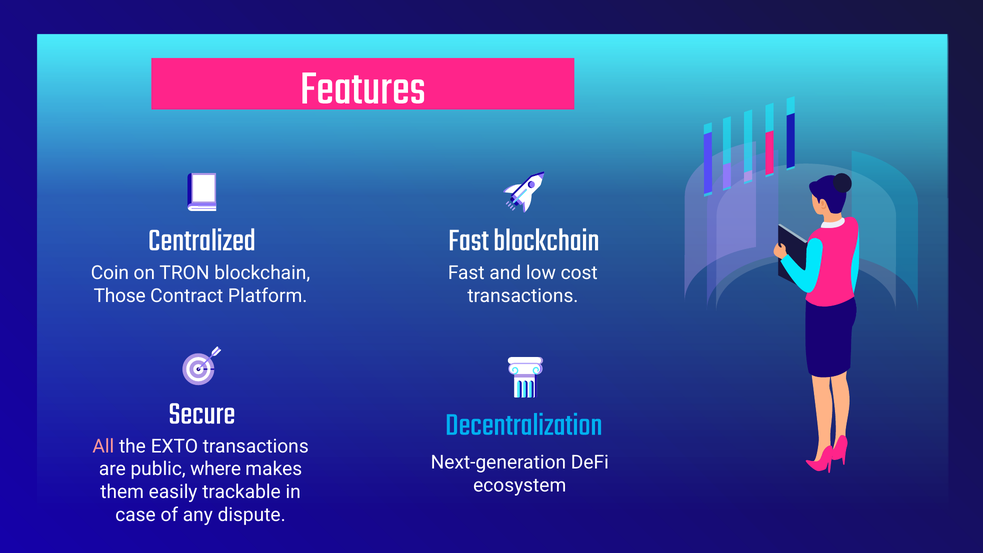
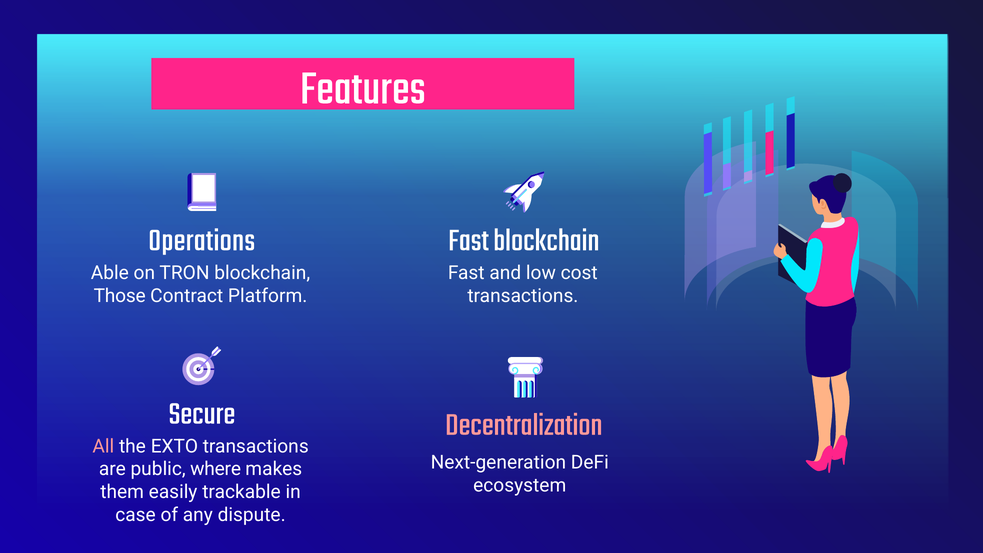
Centralized: Centralized -> Operations
Coin: Coin -> Able
Decentralization colour: light blue -> pink
